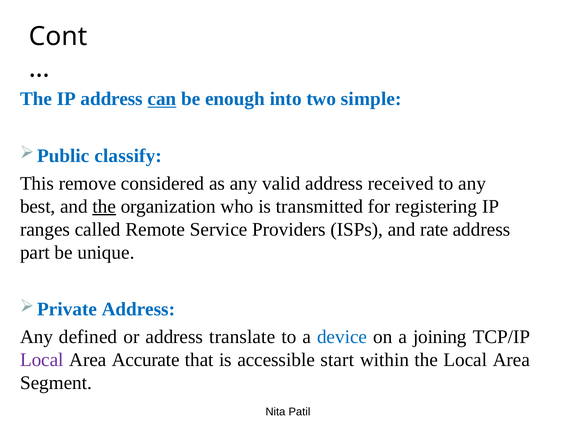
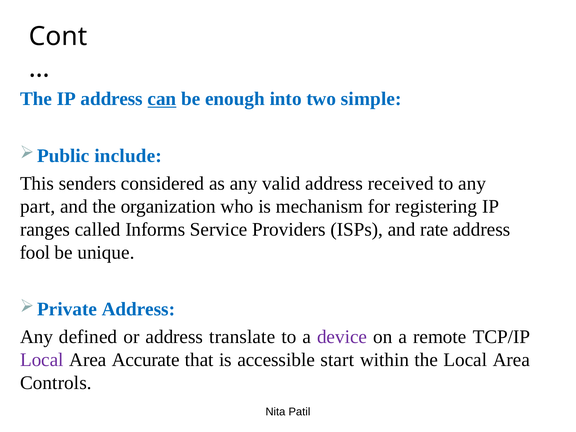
classify: classify -> include
remove: remove -> senders
best: best -> part
the at (104, 206) underline: present -> none
transmitted: transmitted -> mechanism
Remote: Remote -> Informs
part: part -> fool
device colour: blue -> purple
joining: joining -> remote
Segment: Segment -> Controls
